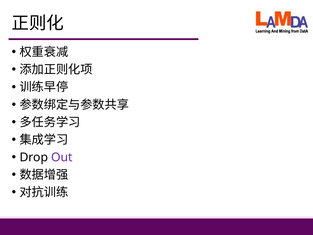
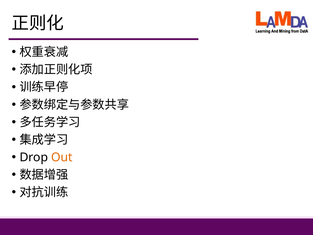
Out colour: purple -> orange
